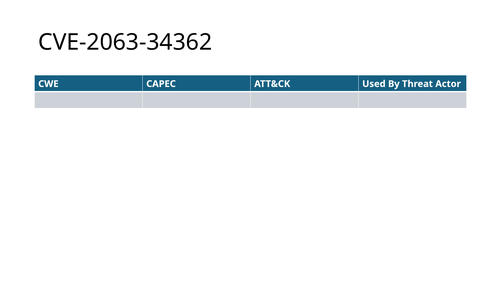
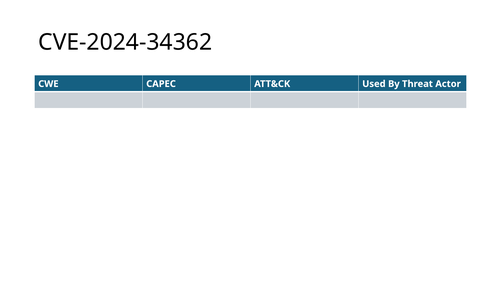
CVE-2063-34362: CVE-2063-34362 -> CVE-2024-34362
